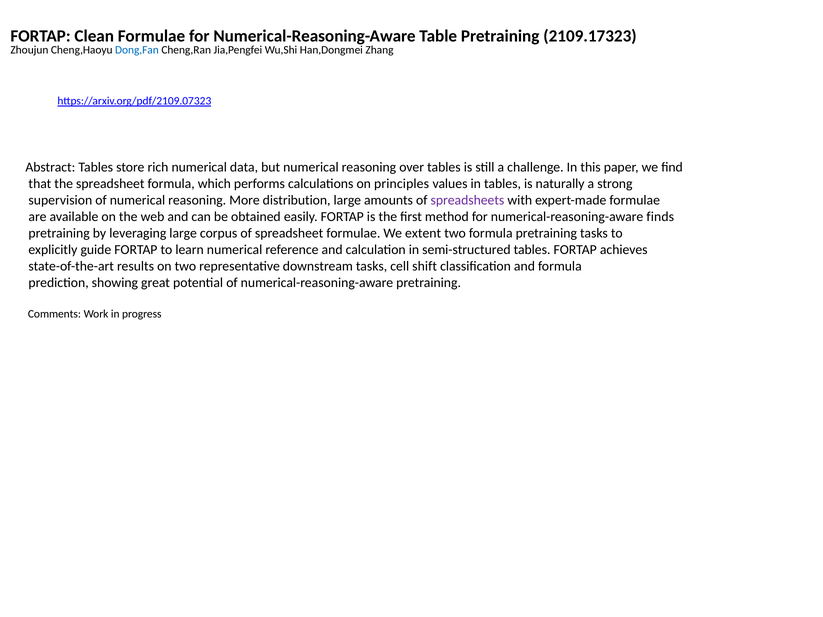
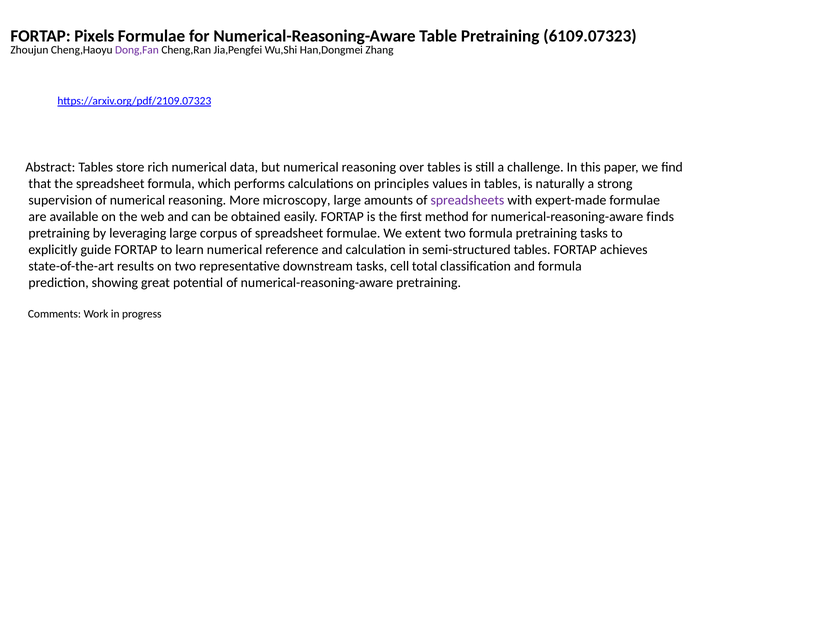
Clean: Clean -> Pixels
2109.17323: 2109.17323 -> 6109.07323
Dong,Fan colour: blue -> purple
distribution: distribution -> microscopy
shift: shift -> total
